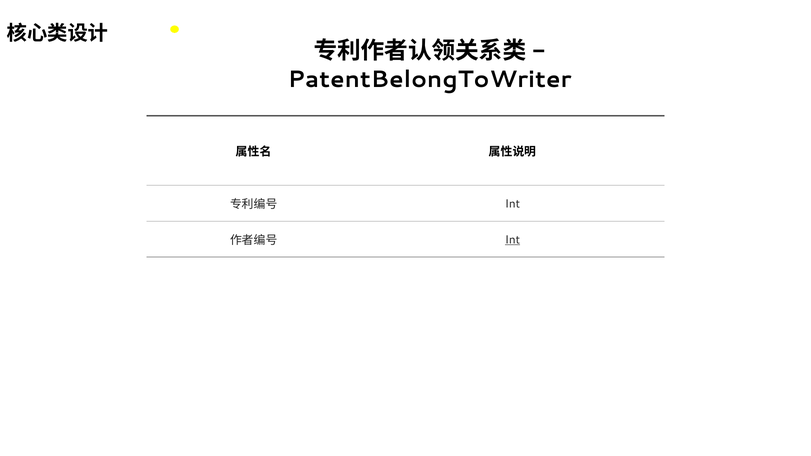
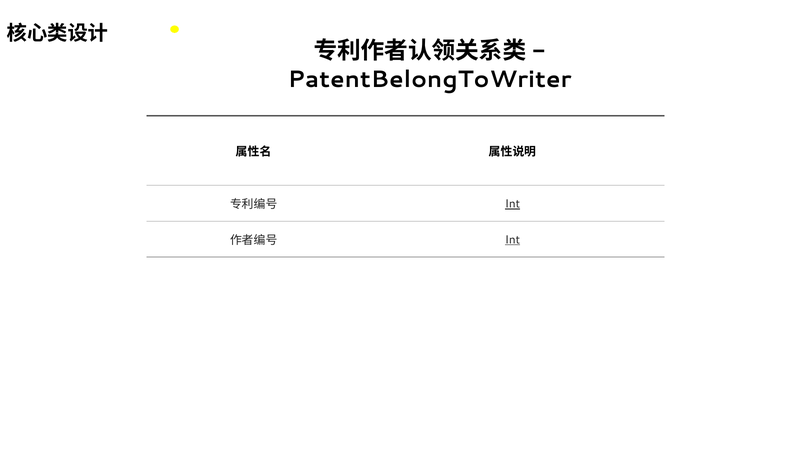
Int at (512, 204) underline: none -> present
